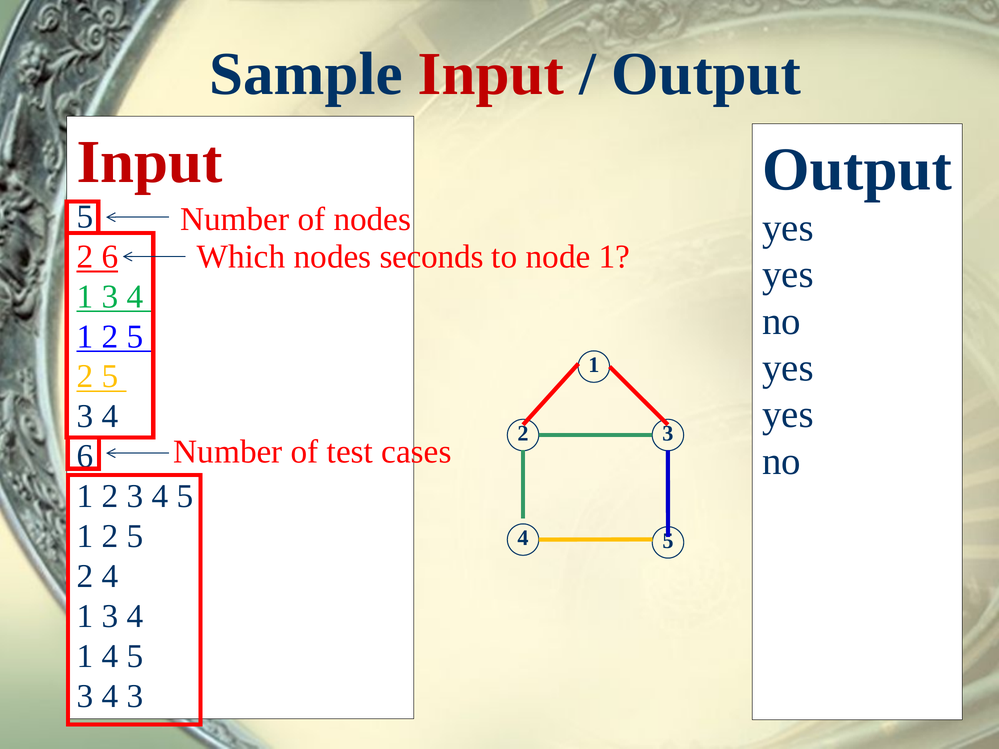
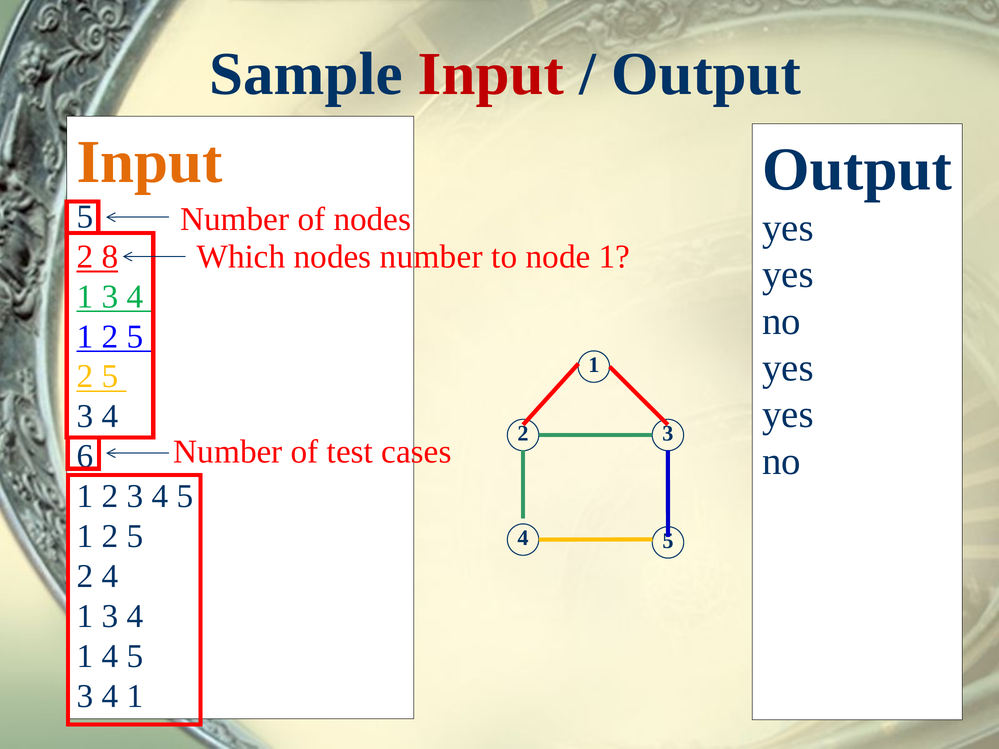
Input at (150, 162) colour: red -> orange
2 6: 6 -> 8
Which nodes seconds: seconds -> number
3 at (135, 696): 3 -> 1
